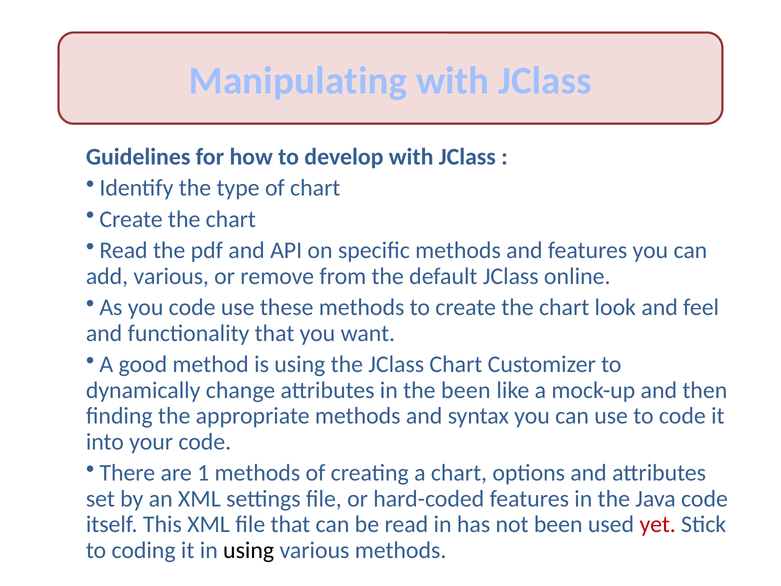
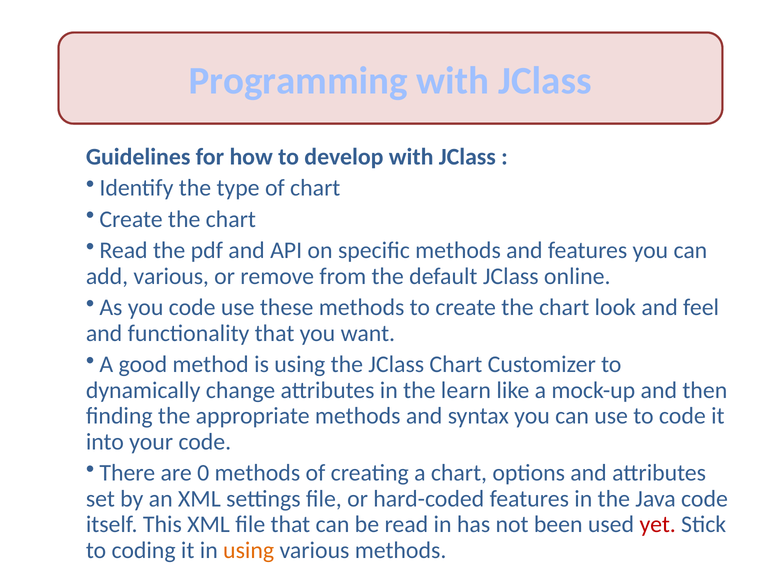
Manipulating: Manipulating -> Programming
the been: been -> learn
1: 1 -> 0
using at (249, 550) colour: black -> orange
